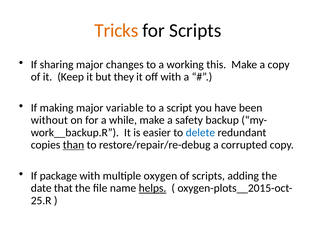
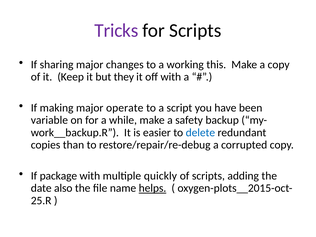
Tricks colour: orange -> purple
variable: variable -> operate
without: without -> variable
than underline: present -> none
oxygen: oxygen -> quickly
that: that -> also
